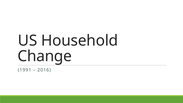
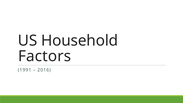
Change: Change -> Factors
